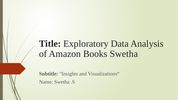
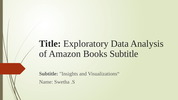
Books Swetha: Swetha -> Subtitle
